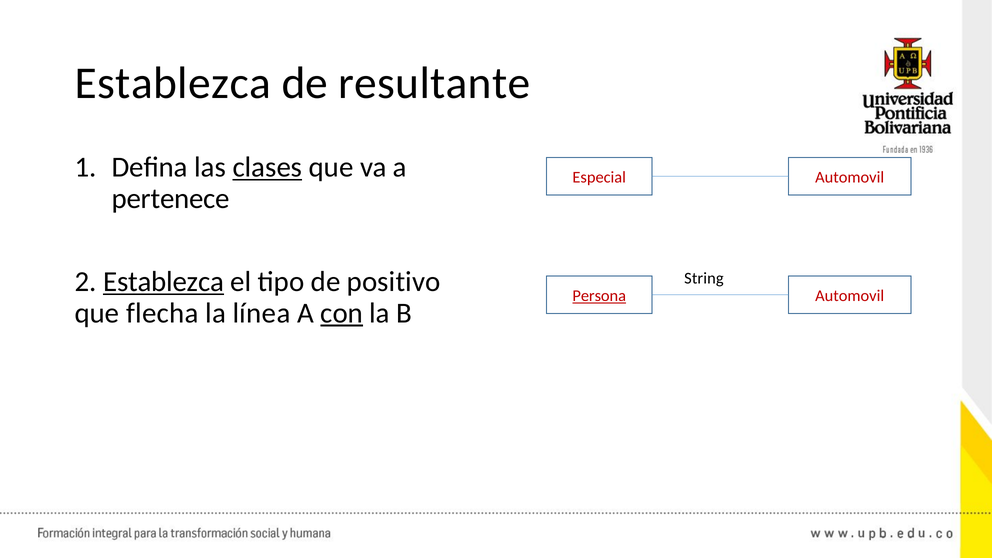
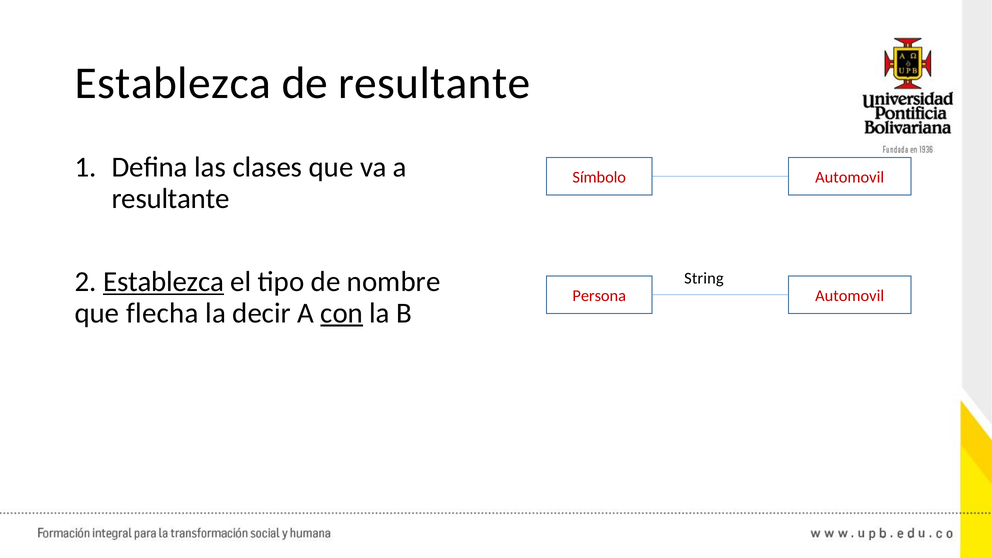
clases underline: present -> none
Especial: Especial -> Símbolo
pertenece at (171, 199): pertenece -> resultante
positivo: positivo -> nombre
Persona underline: present -> none
línea: línea -> decir
